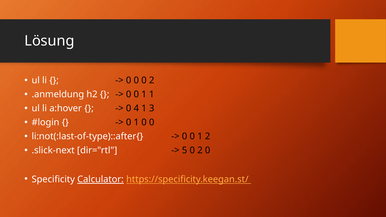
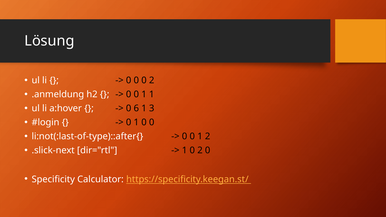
4: 4 -> 6
5 at (185, 150): 5 -> 1
Calculator underline: present -> none
